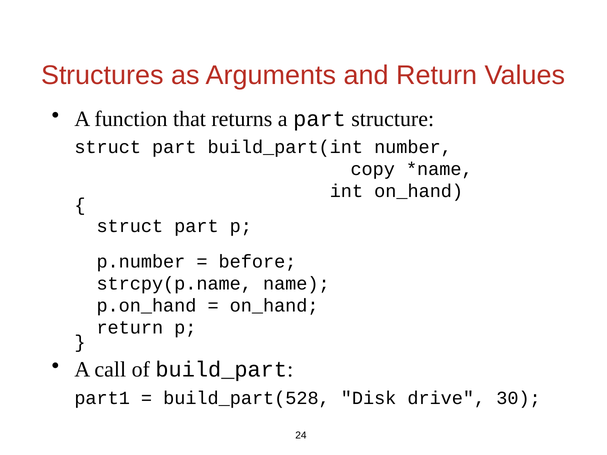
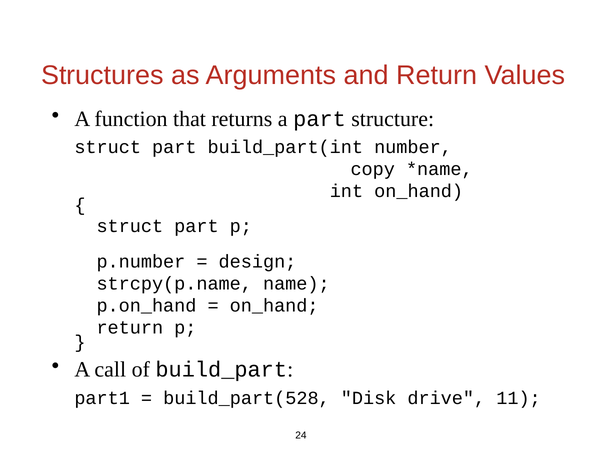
before: before -> design
30: 30 -> 11
